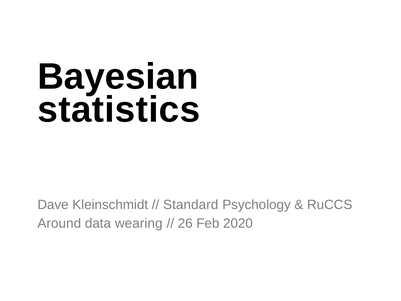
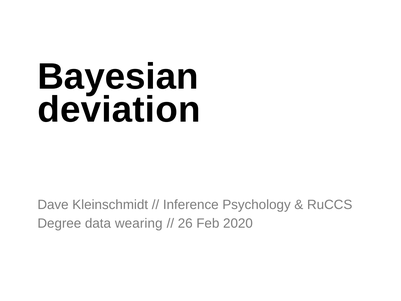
statistics: statistics -> deviation
Standard: Standard -> Inference
Around: Around -> Degree
